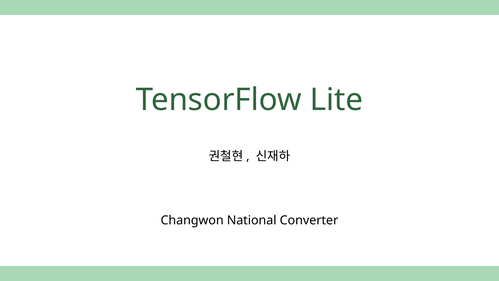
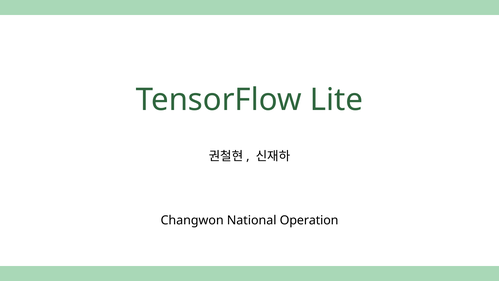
Converter: Converter -> Operation
